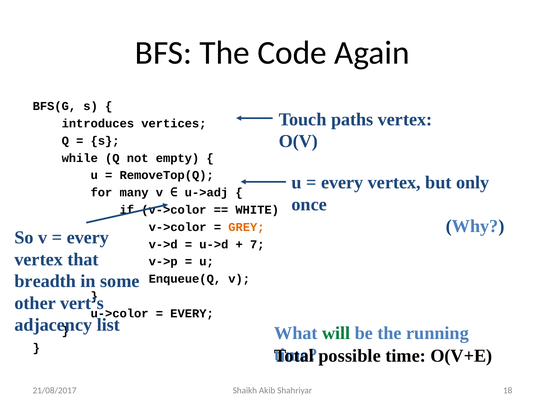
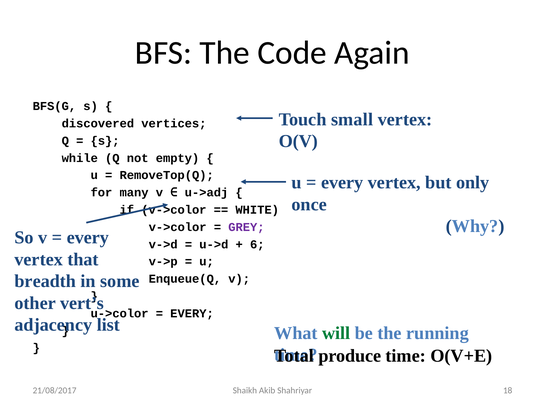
paths: paths -> small
introduces: introduces -> discovered
GREY colour: orange -> purple
7: 7 -> 6
possible: possible -> produce
